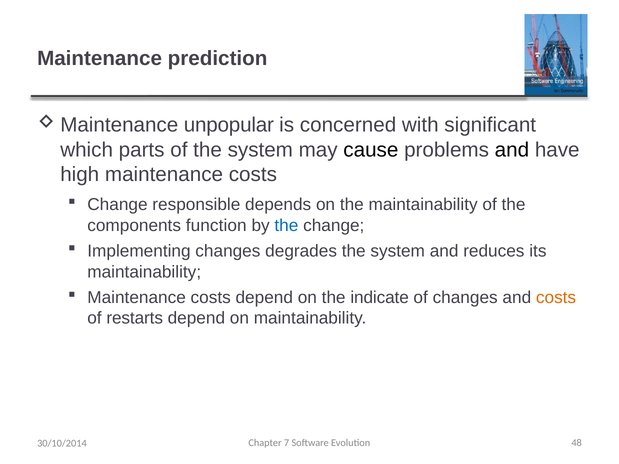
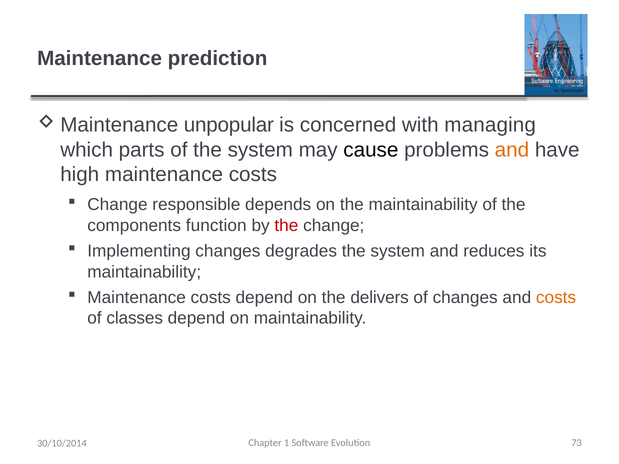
significant: significant -> managing
and at (512, 150) colour: black -> orange
the at (286, 226) colour: blue -> red
indicate: indicate -> delivers
restarts: restarts -> classes
7: 7 -> 1
48: 48 -> 73
